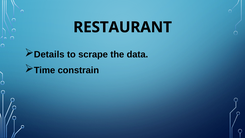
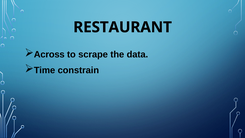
Details: Details -> Across
